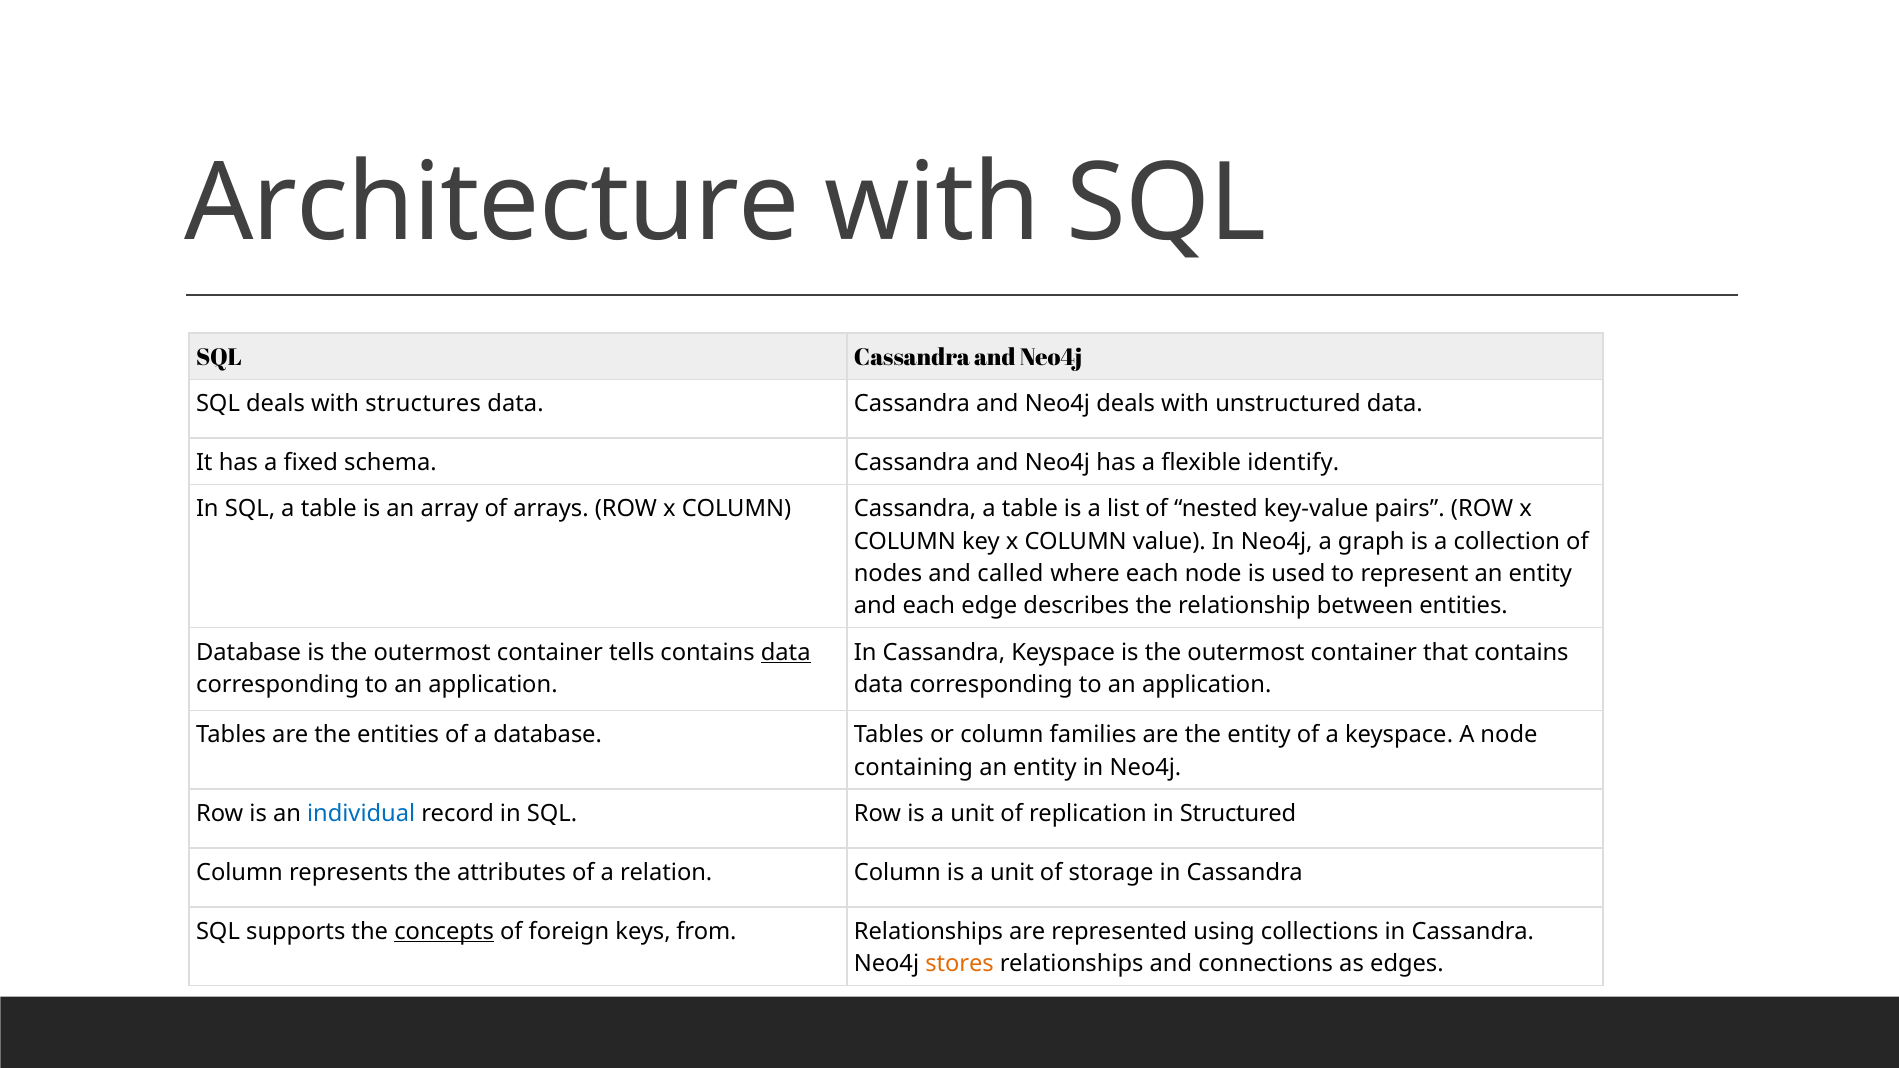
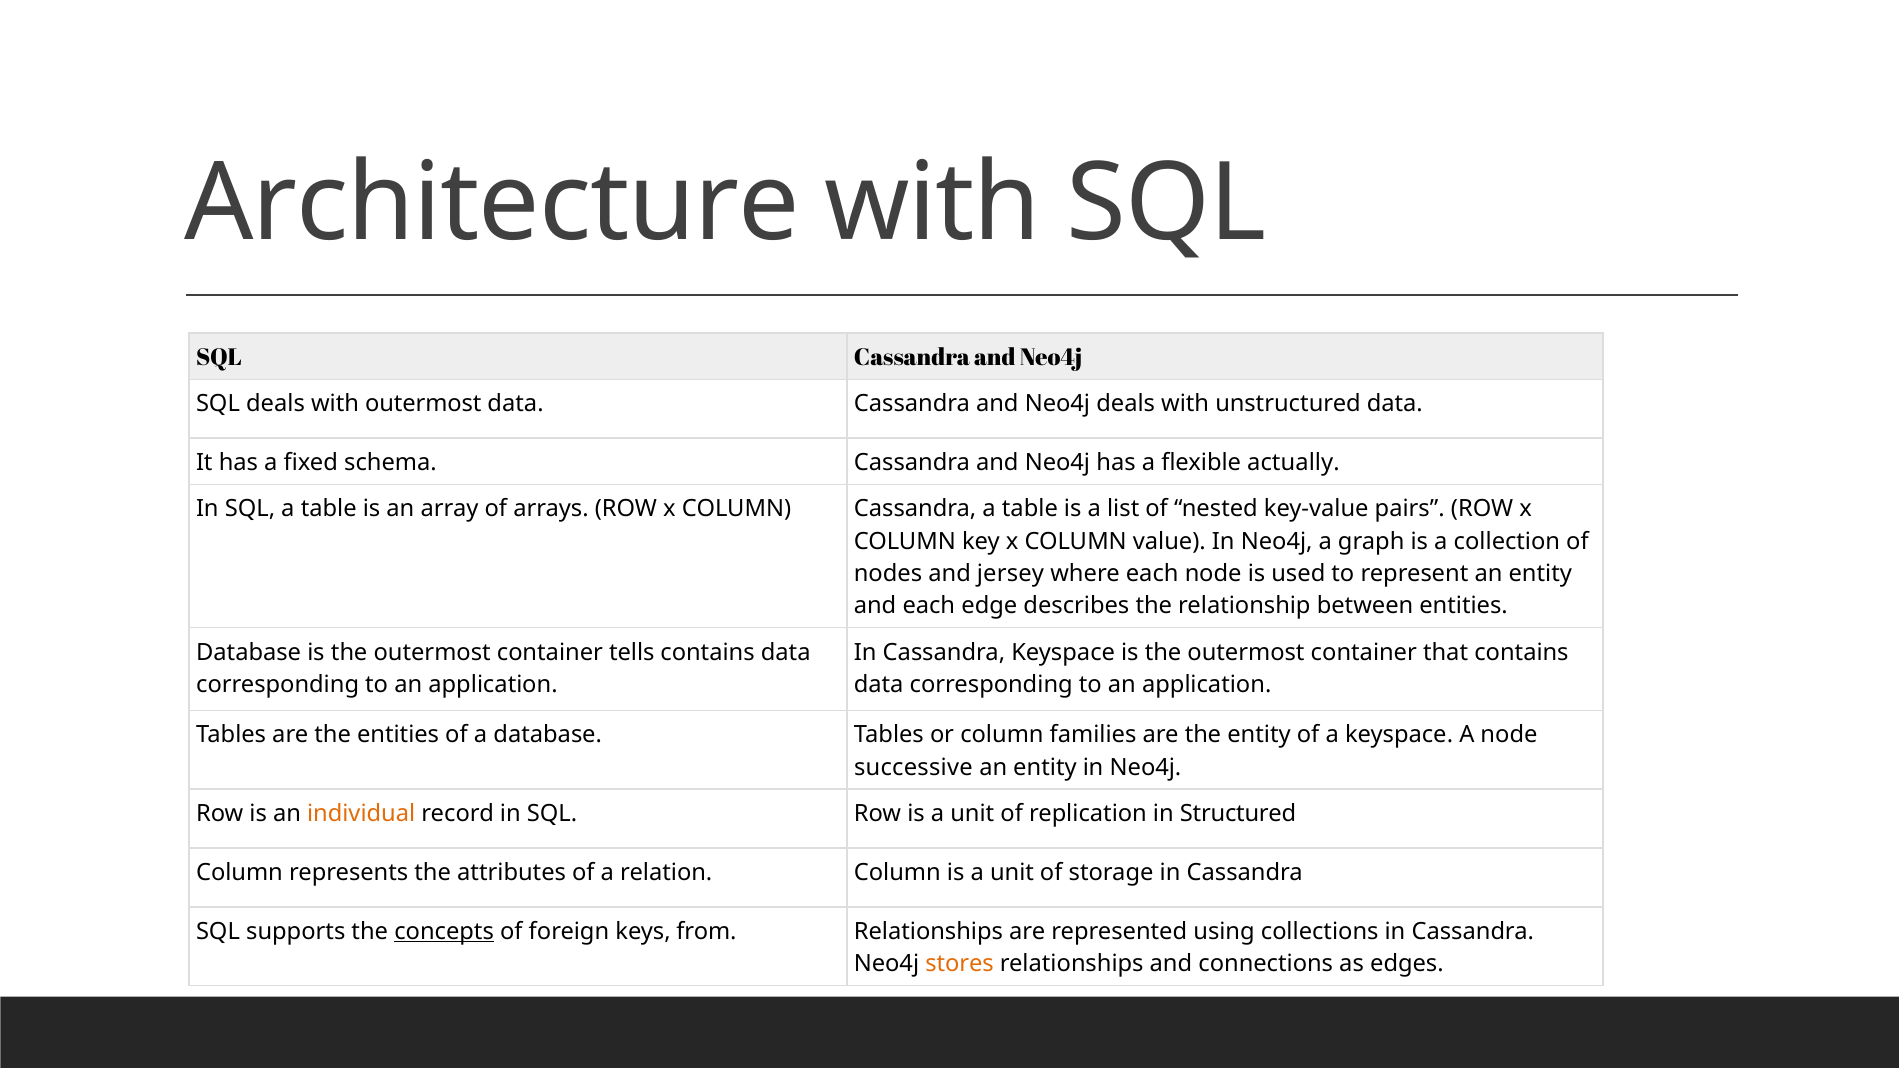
with structures: structures -> outermost
identify: identify -> actually
called: called -> jersey
data at (786, 652) underline: present -> none
containing: containing -> successive
individual colour: blue -> orange
